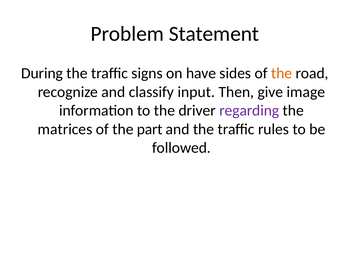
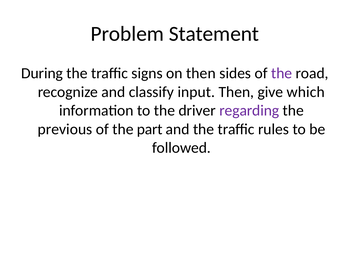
on have: have -> then
the at (282, 73) colour: orange -> purple
image: image -> which
matrices: matrices -> previous
